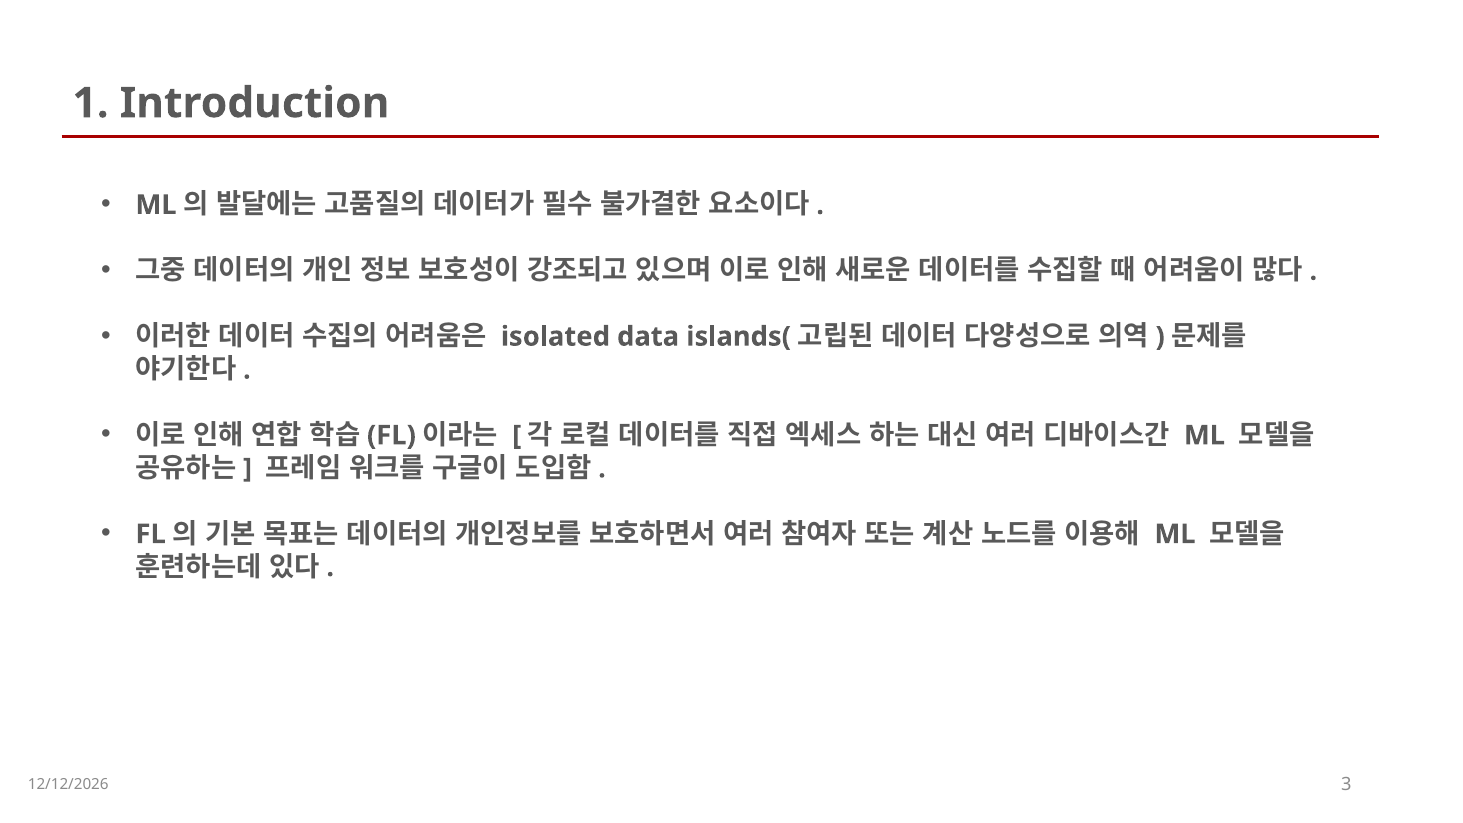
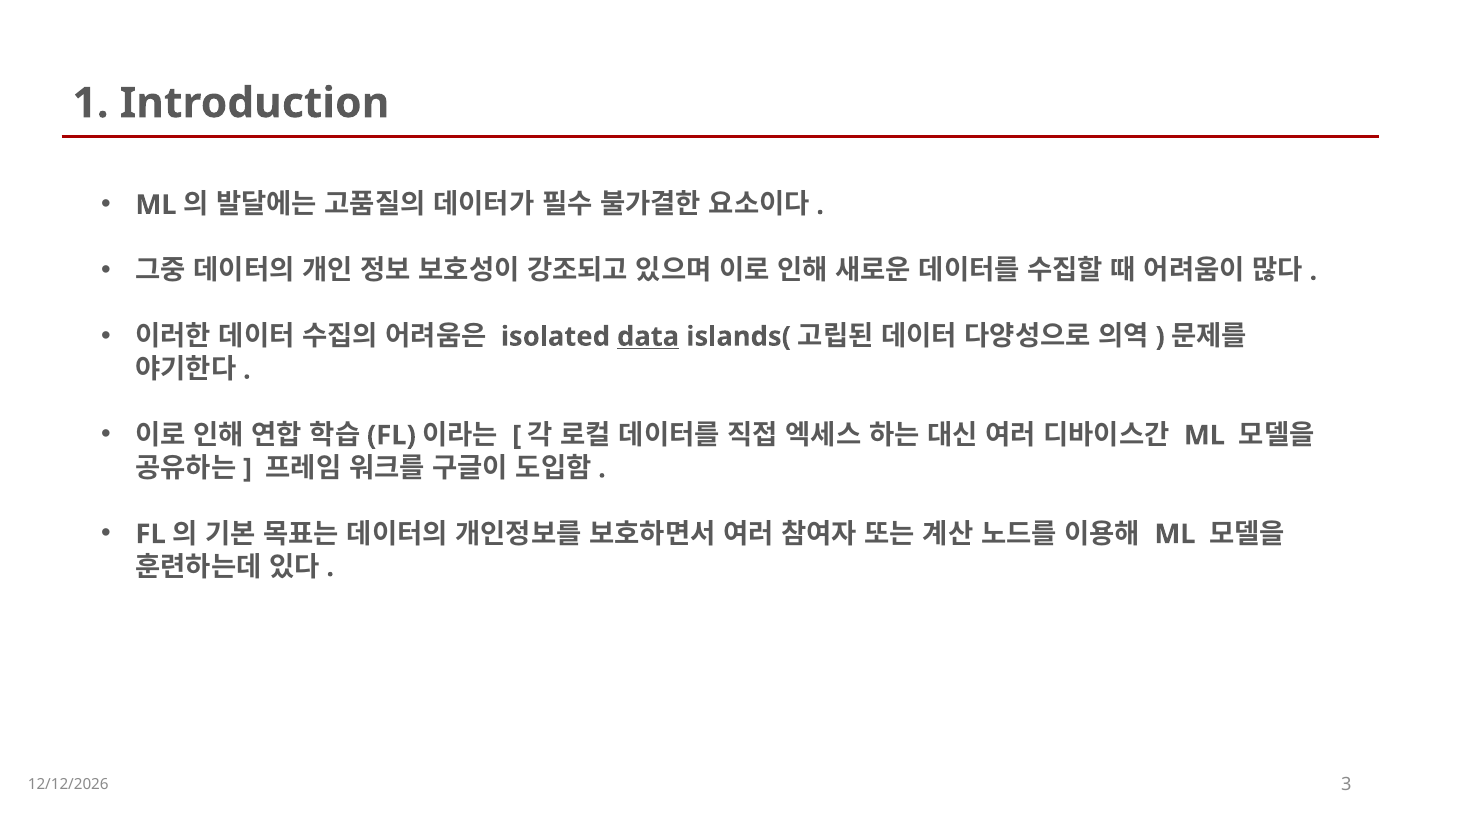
data underline: none -> present
